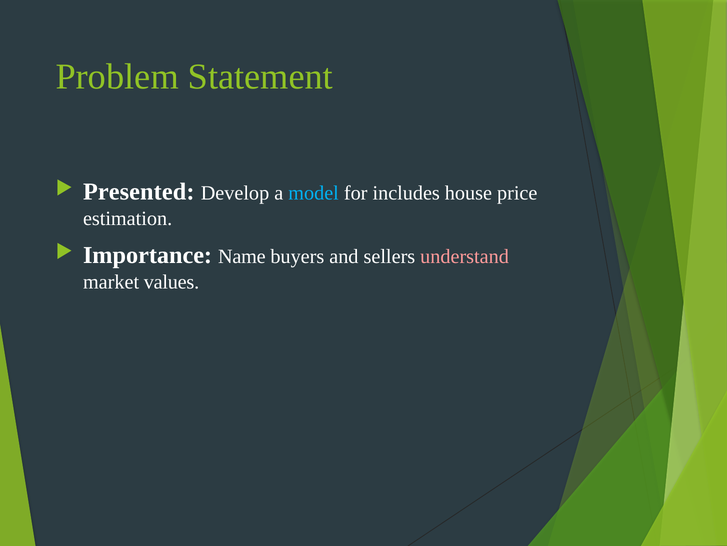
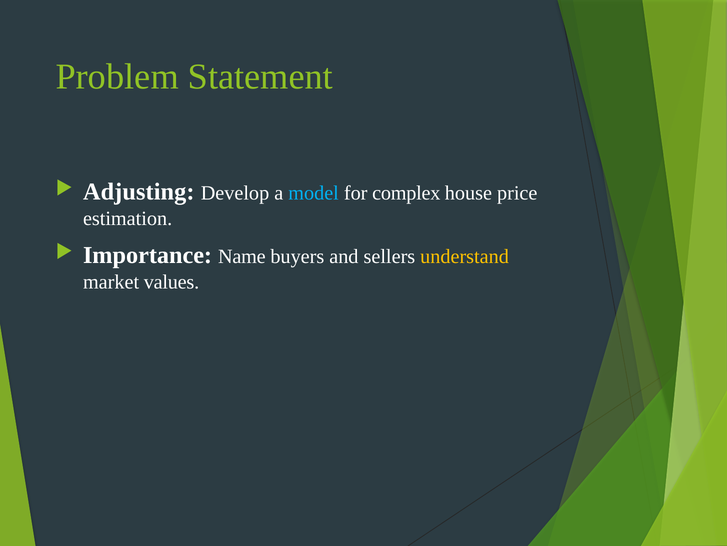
Presented: Presented -> Adjusting
includes: includes -> complex
understand colour: pink -> yellow
